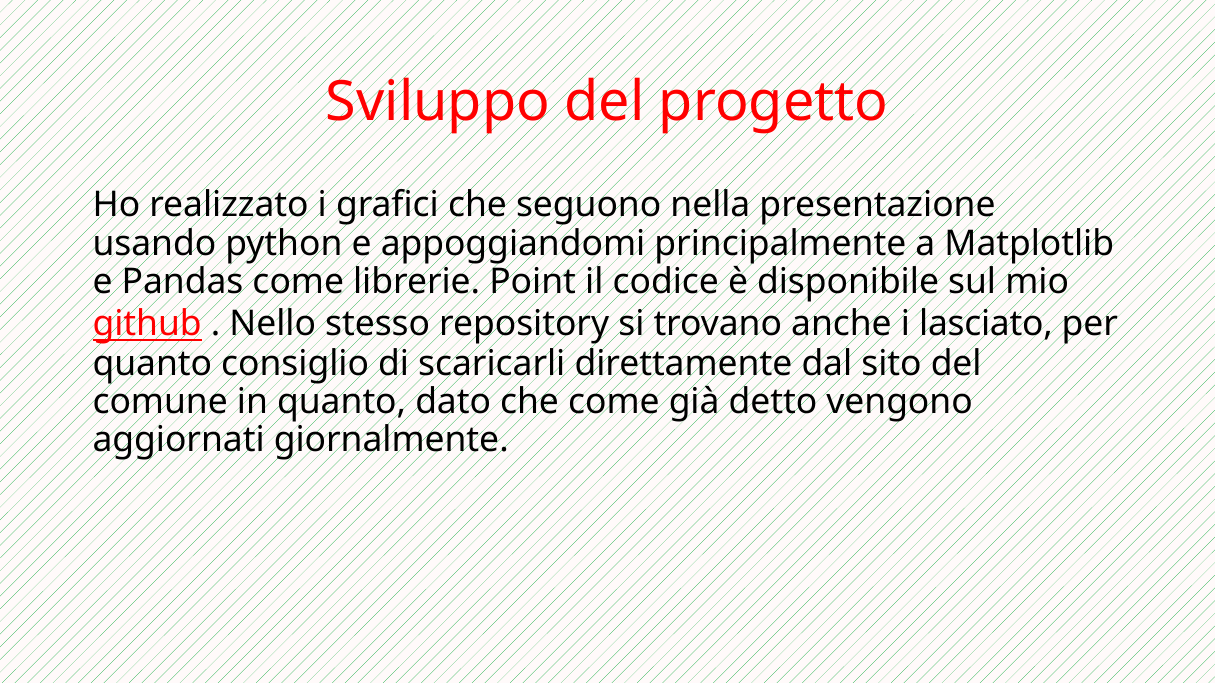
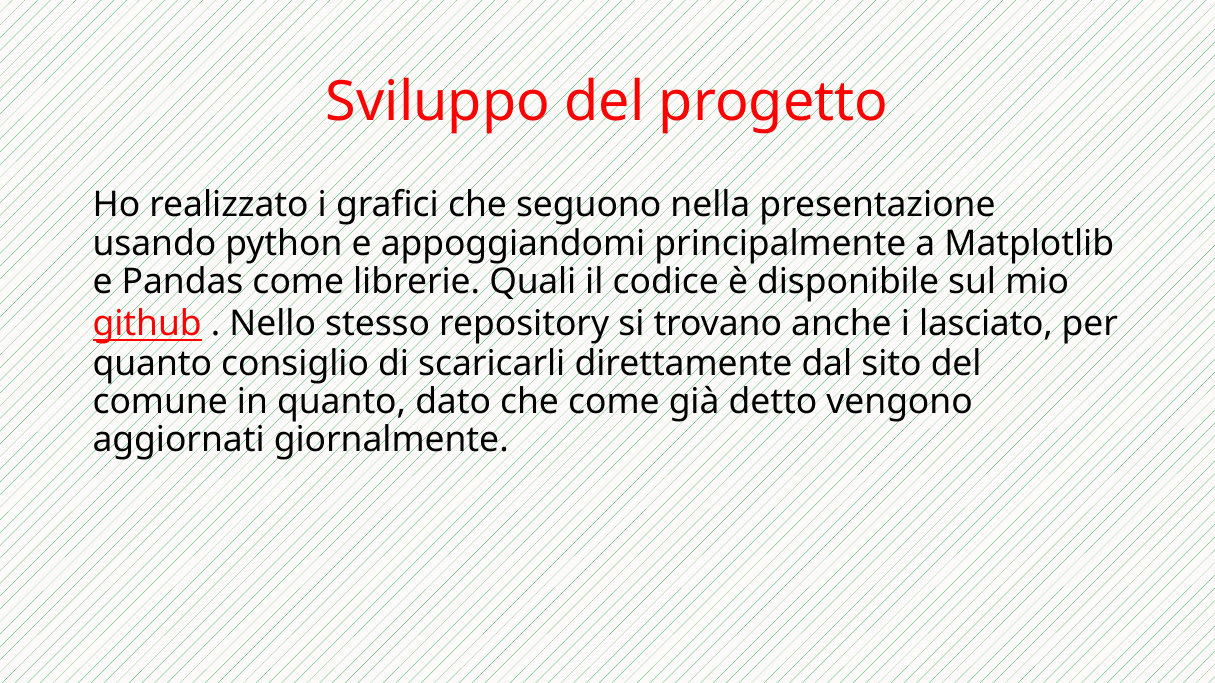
Point: Point -> Quali
